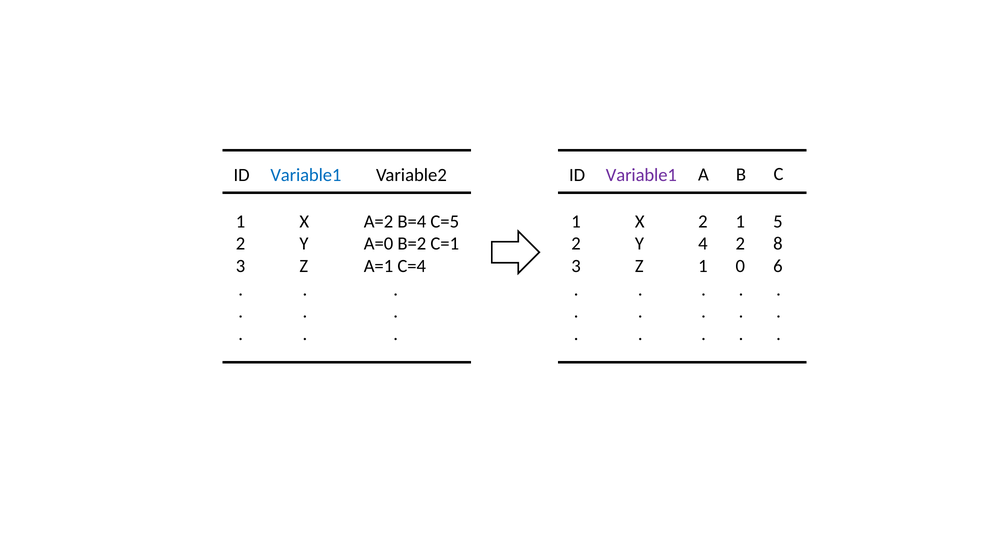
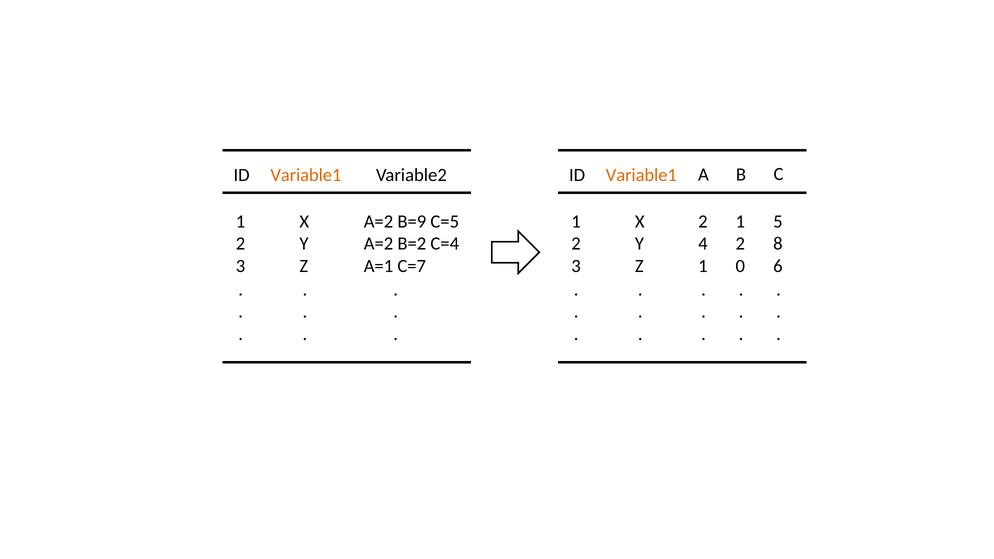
Variable1 at (306, 175) colour: blue -> orange
Variable1 at (641, 175) colour: purple -> orange
B=4: B=4 -> B=9
A=0 at (378, 244): A=0 -> A=2
C=1: C=1 -> C=4
C=4: C=4 -> C=7
